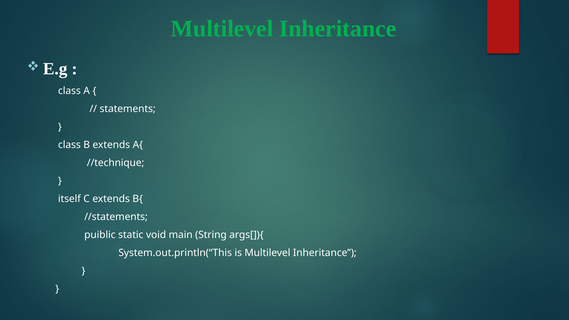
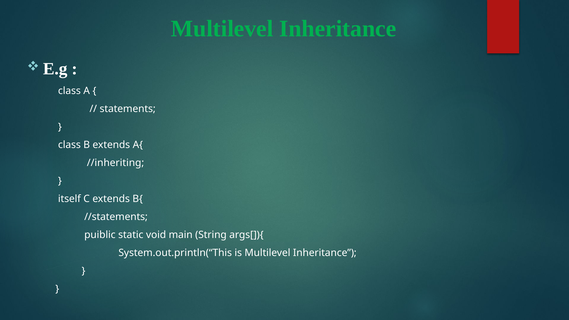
//technique: //technique -> //inheriting
